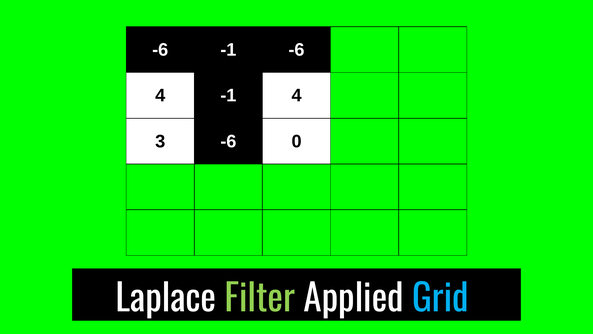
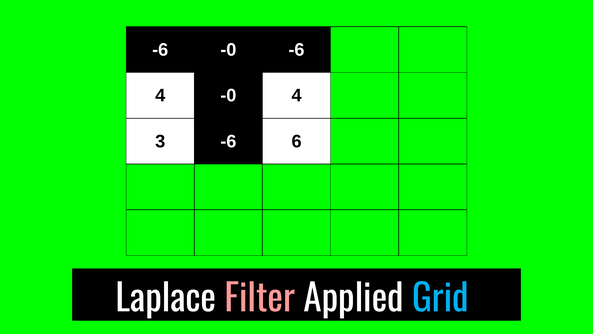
-6 -1: -1 -> -0
4 -1: -1 -> -0
0: 0 -> 6
Filter colour: light green -> pink
